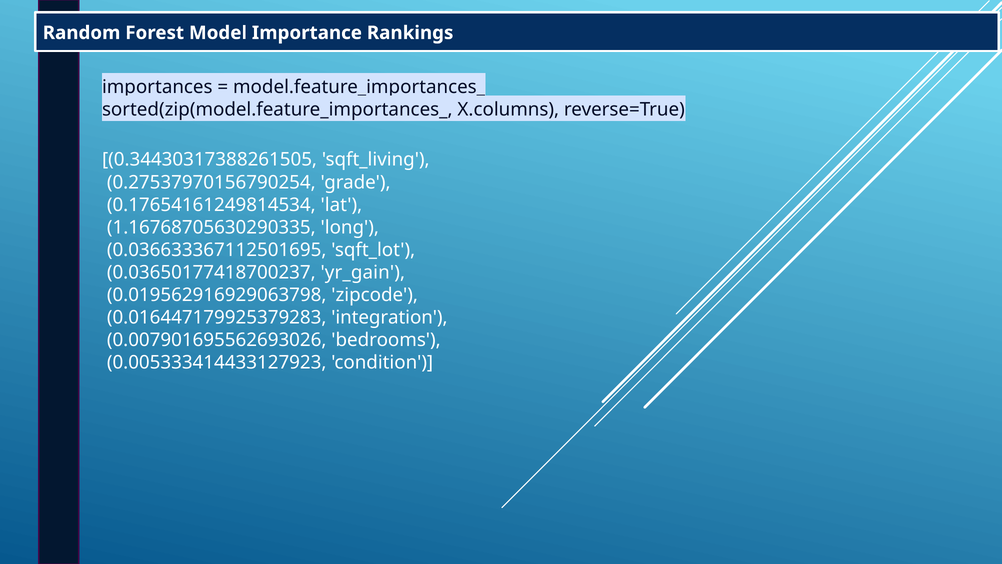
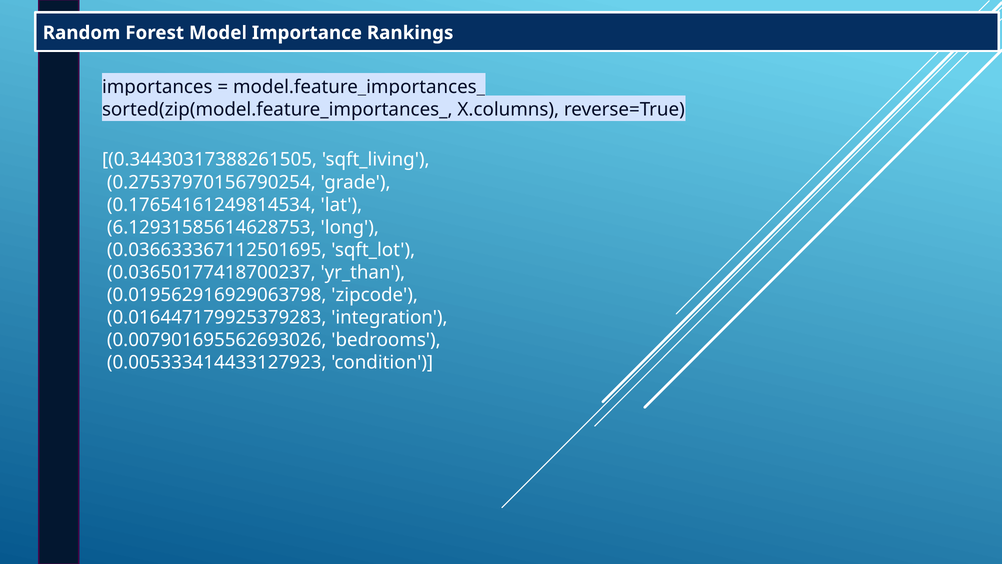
1.16768705630290335: 1.16768705630290335 -> 6.12931585614628753
yr_gain: yr_gain -> yr_than
